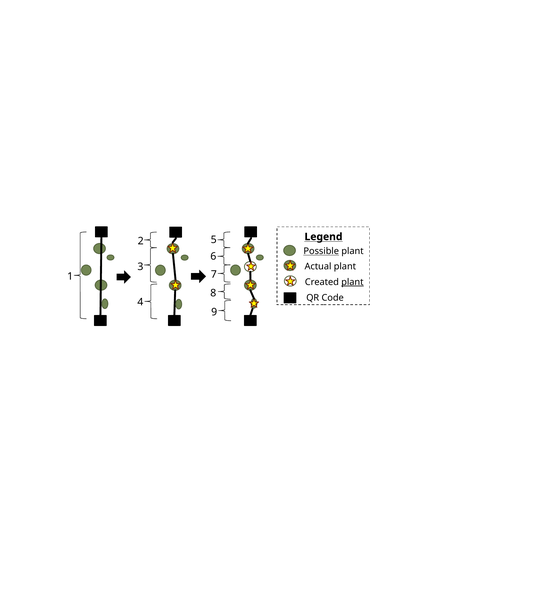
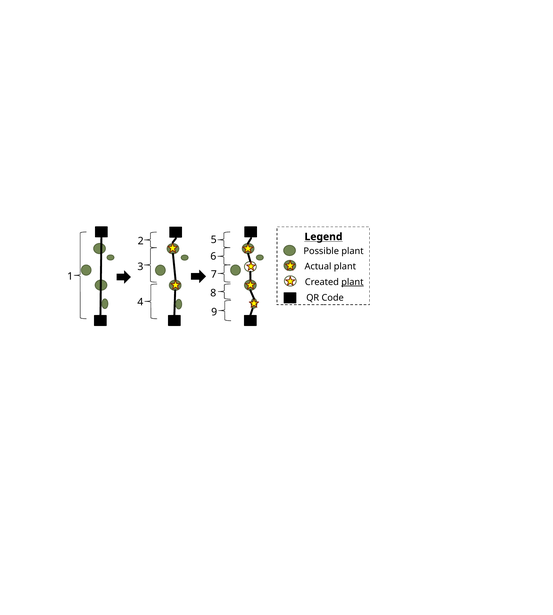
Possible underline: present -> none
